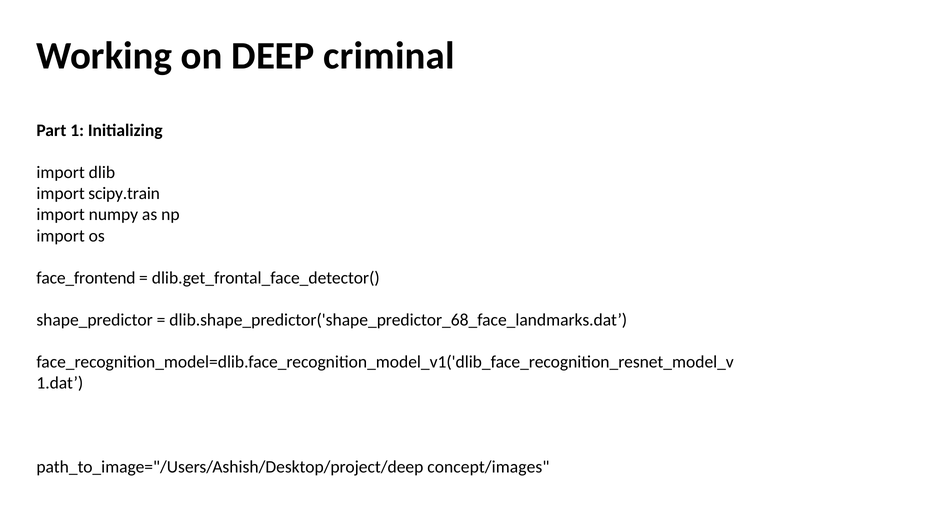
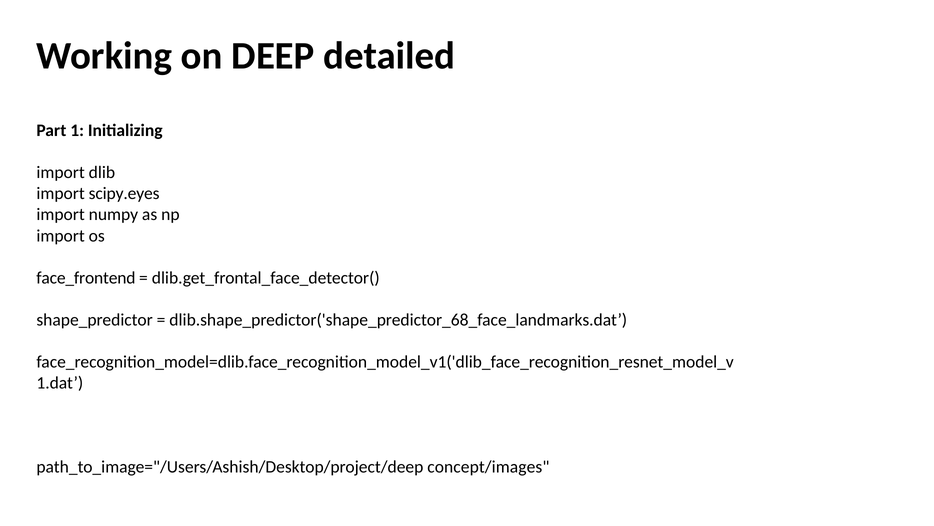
criminal: criminal -> detailed
scipy.train: scipy.train -> scipy.eyes
